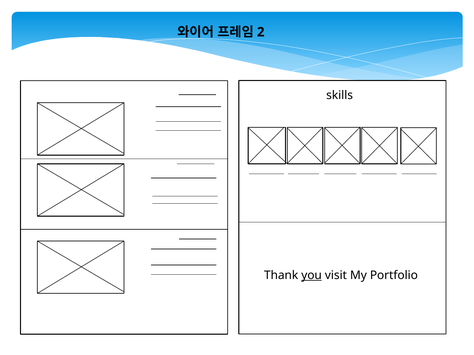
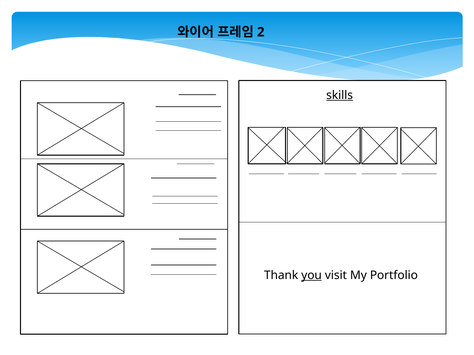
skills underline: none -> present
